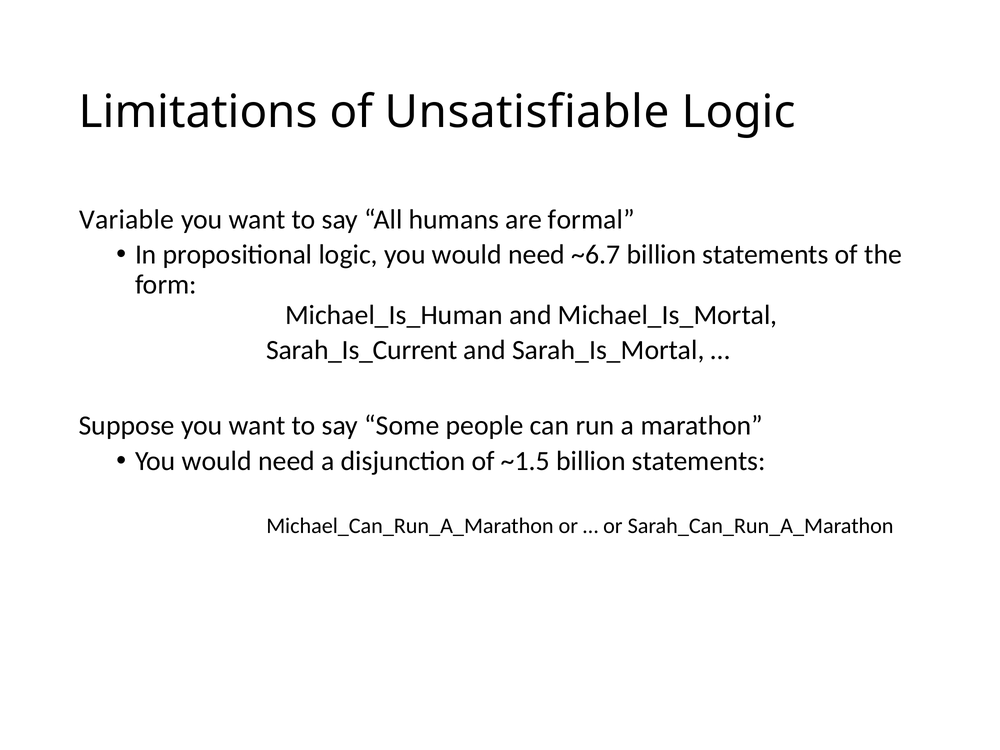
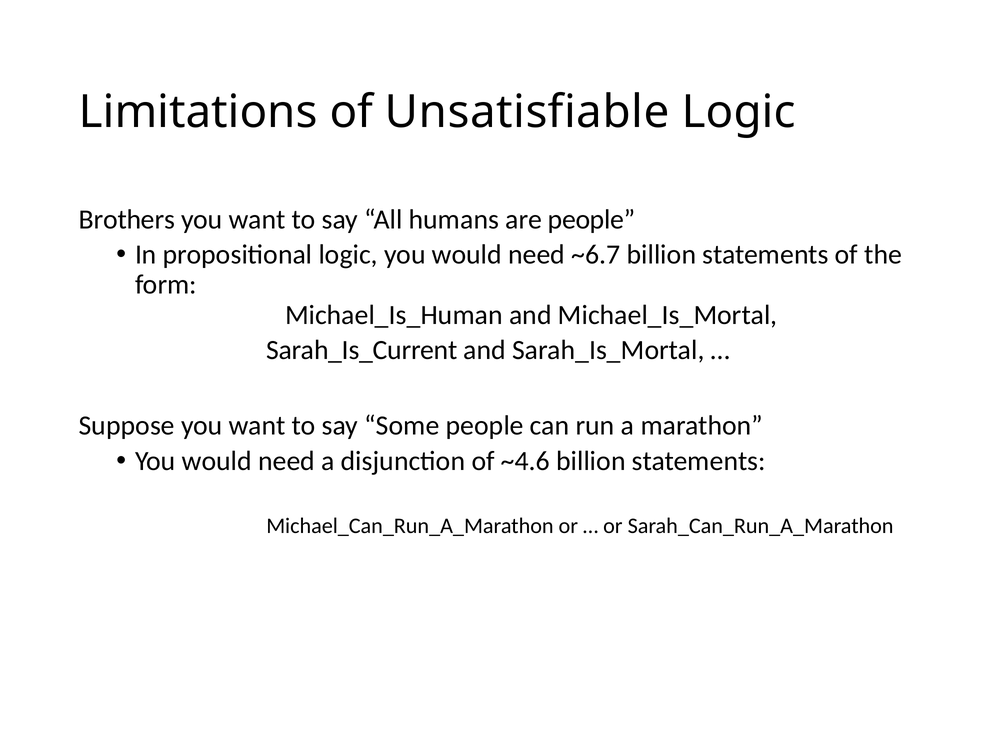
Variable: Variable -> Brothers
are formal: formal -> people
~1.5: ~1.5 -> ~4.6
